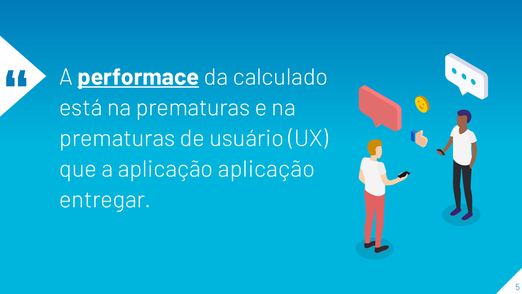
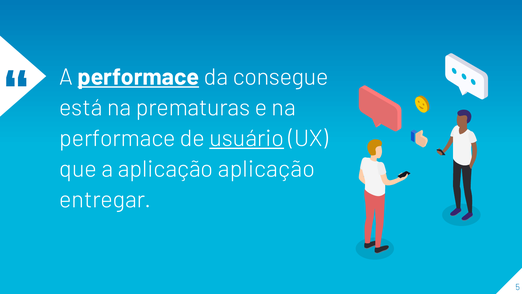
calculado: calculado -> consegue
prematuras at (117, 138): prematuras -> performace
usuário underline: none -> present
